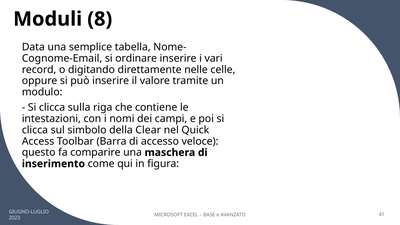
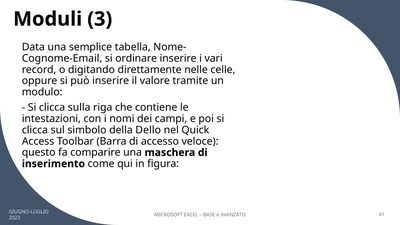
8: 8 -> 3
Clear: Clear -> Dello
